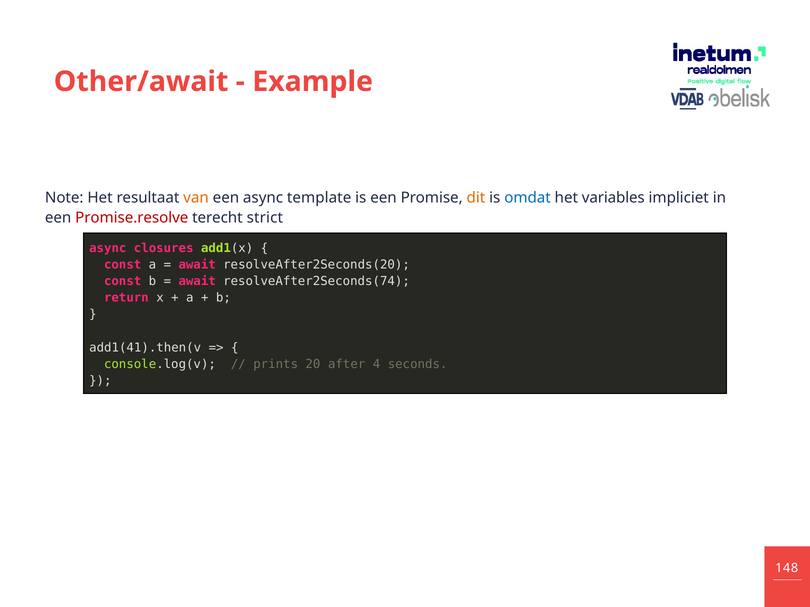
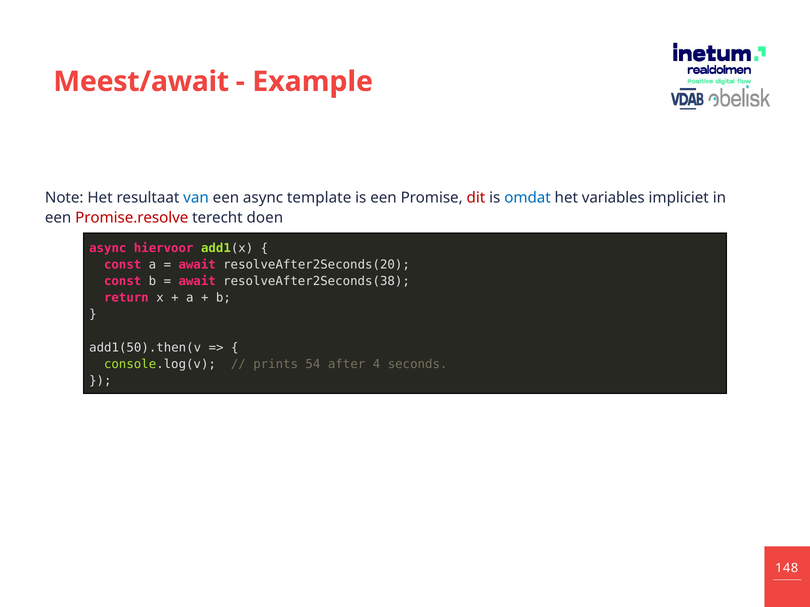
Other/await: Other/await -> Meest/await
van colour: orange -> blue
dit colour: orange -> red
strict: strict -> doen
closures: closures -> hiervoor
resolveAfter2Seconds(74: resolveAfter2Seconds(74 -> resolveAfter2Seconds(38
add1(41).then(v: add1(41).then(v -> add1(50).then(v
20: 20 -> 54
